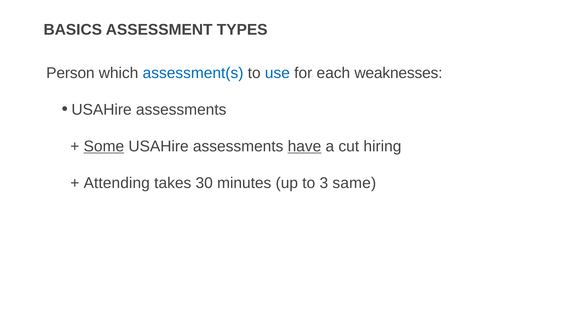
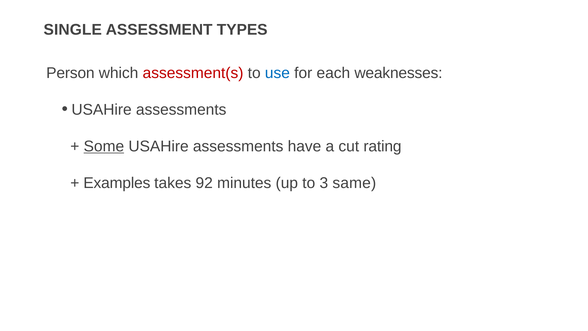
BASICS: BASICS -> SINGLE
assessment(s colour: blue -> red
have underline: present -> none
hiring: hiring -> rating
Attending: Attending -> Examples
30: 30 -> 92
